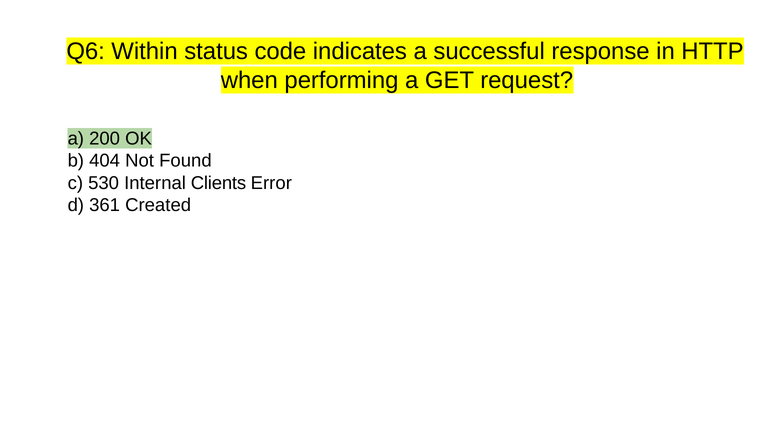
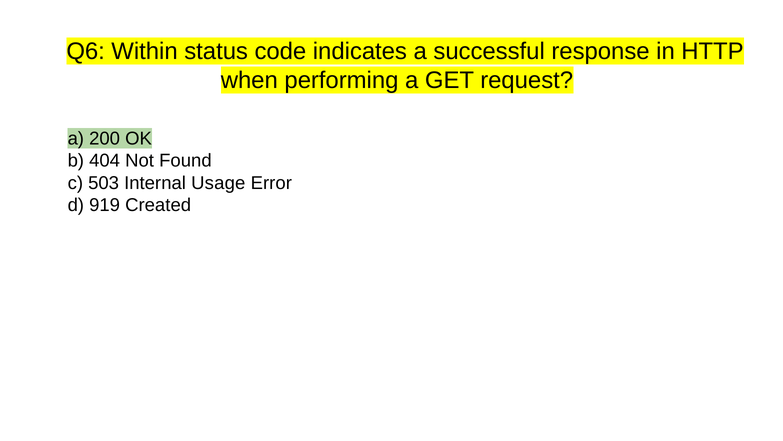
530: 530 -> 503
Clients: Clients -> Usage
361: 361 -> 919
